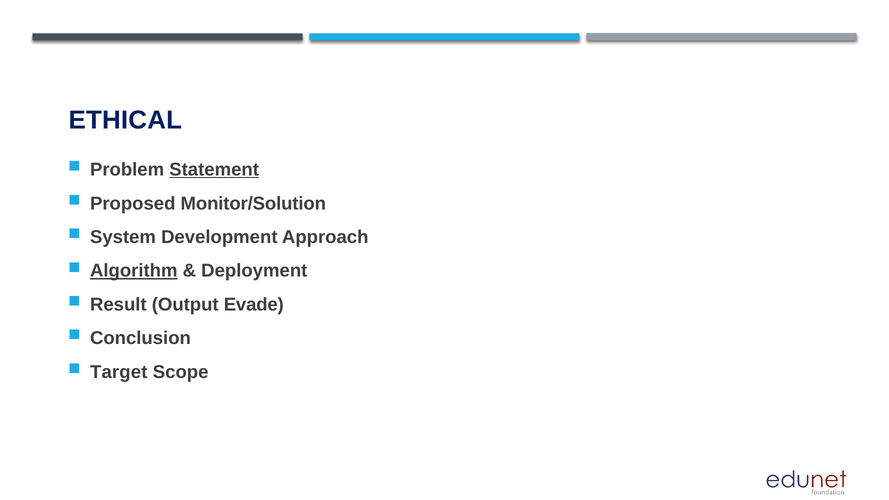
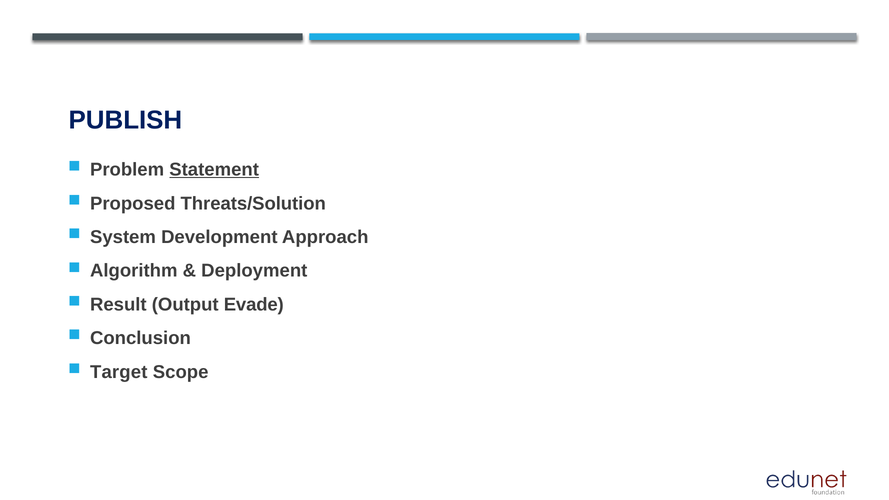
ETHICAL: ETHICAL -> PUBLISH
Monitor/Solution: Monitor/Solution -> Threats/Solution
Algorithm underline: present -> none
